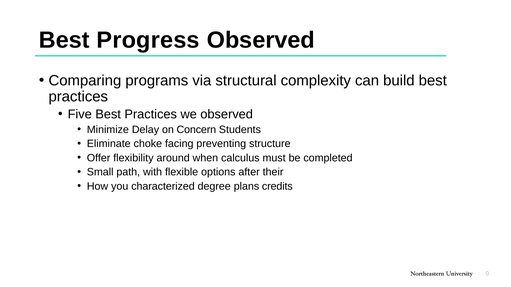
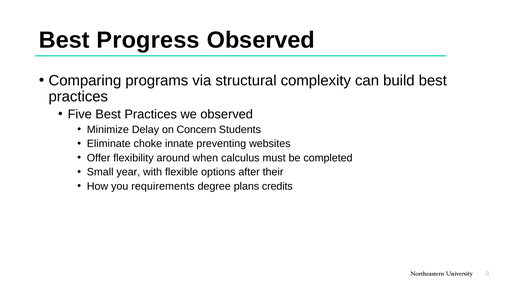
facing: facing -> innate
structure: structure -> websites
path: path -> year
characterized: characterized -> requirements
